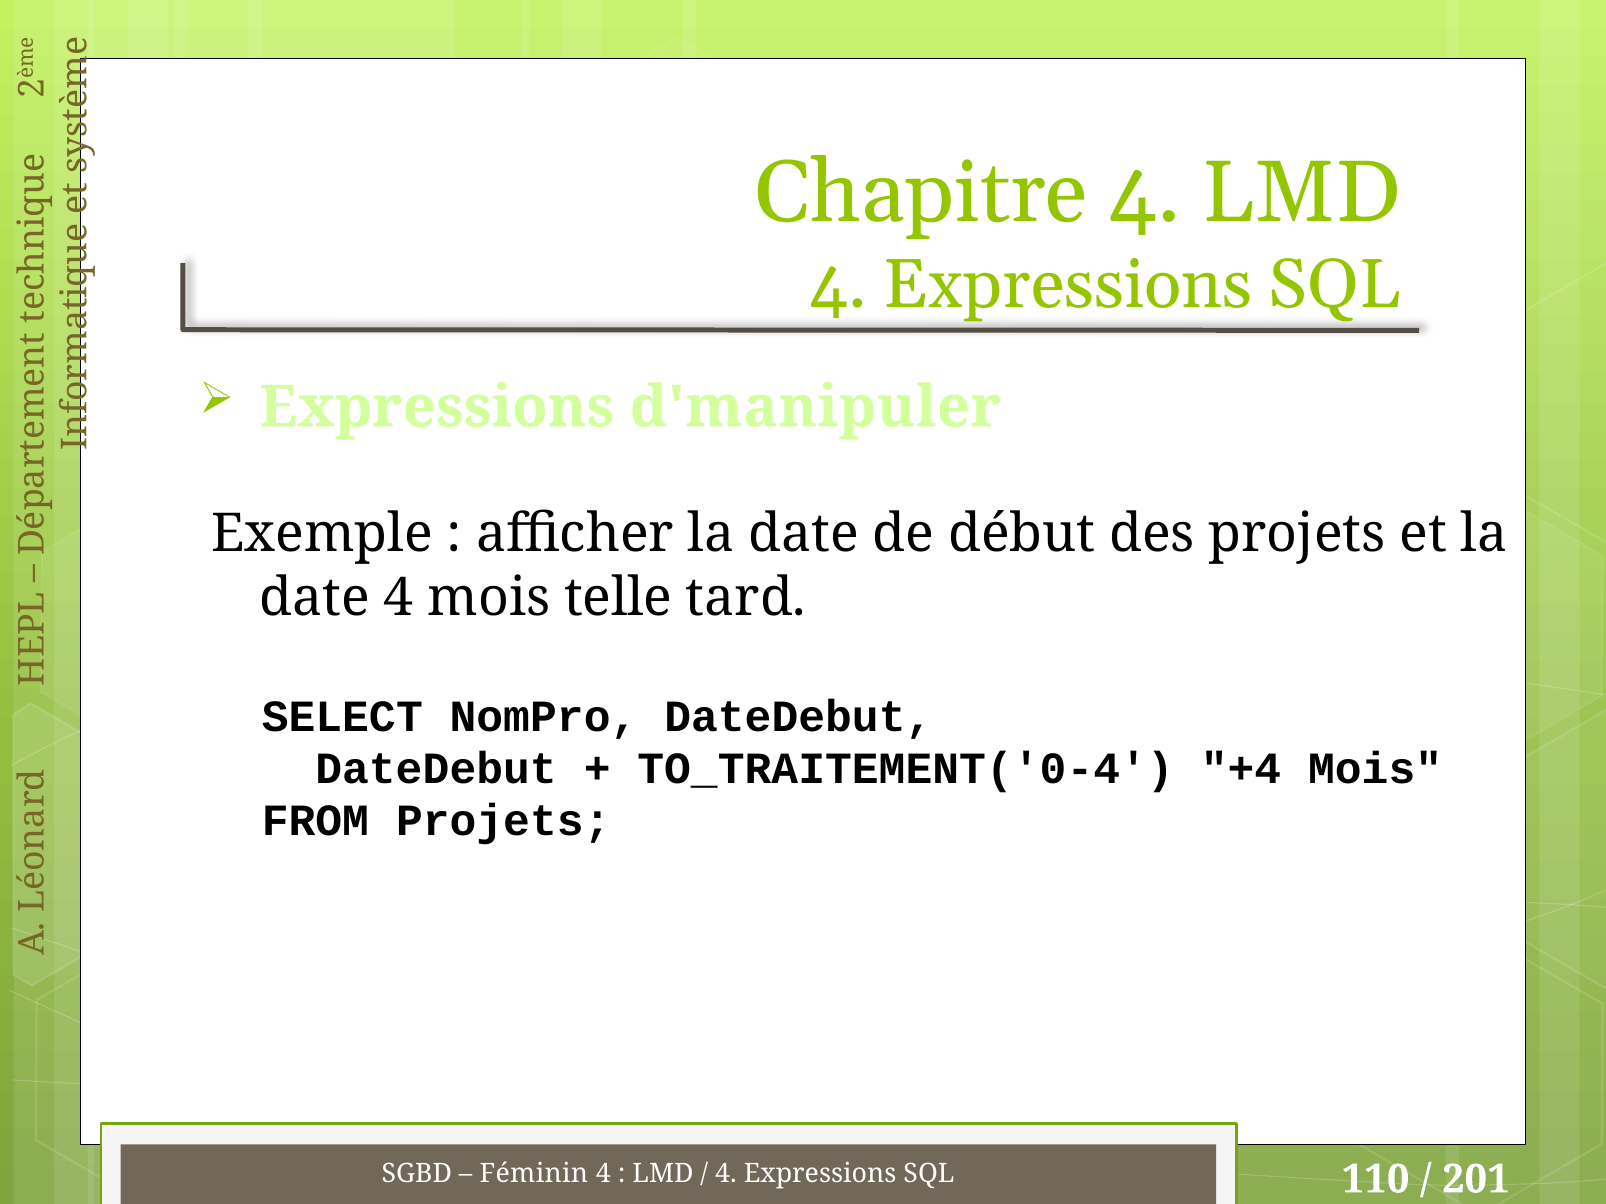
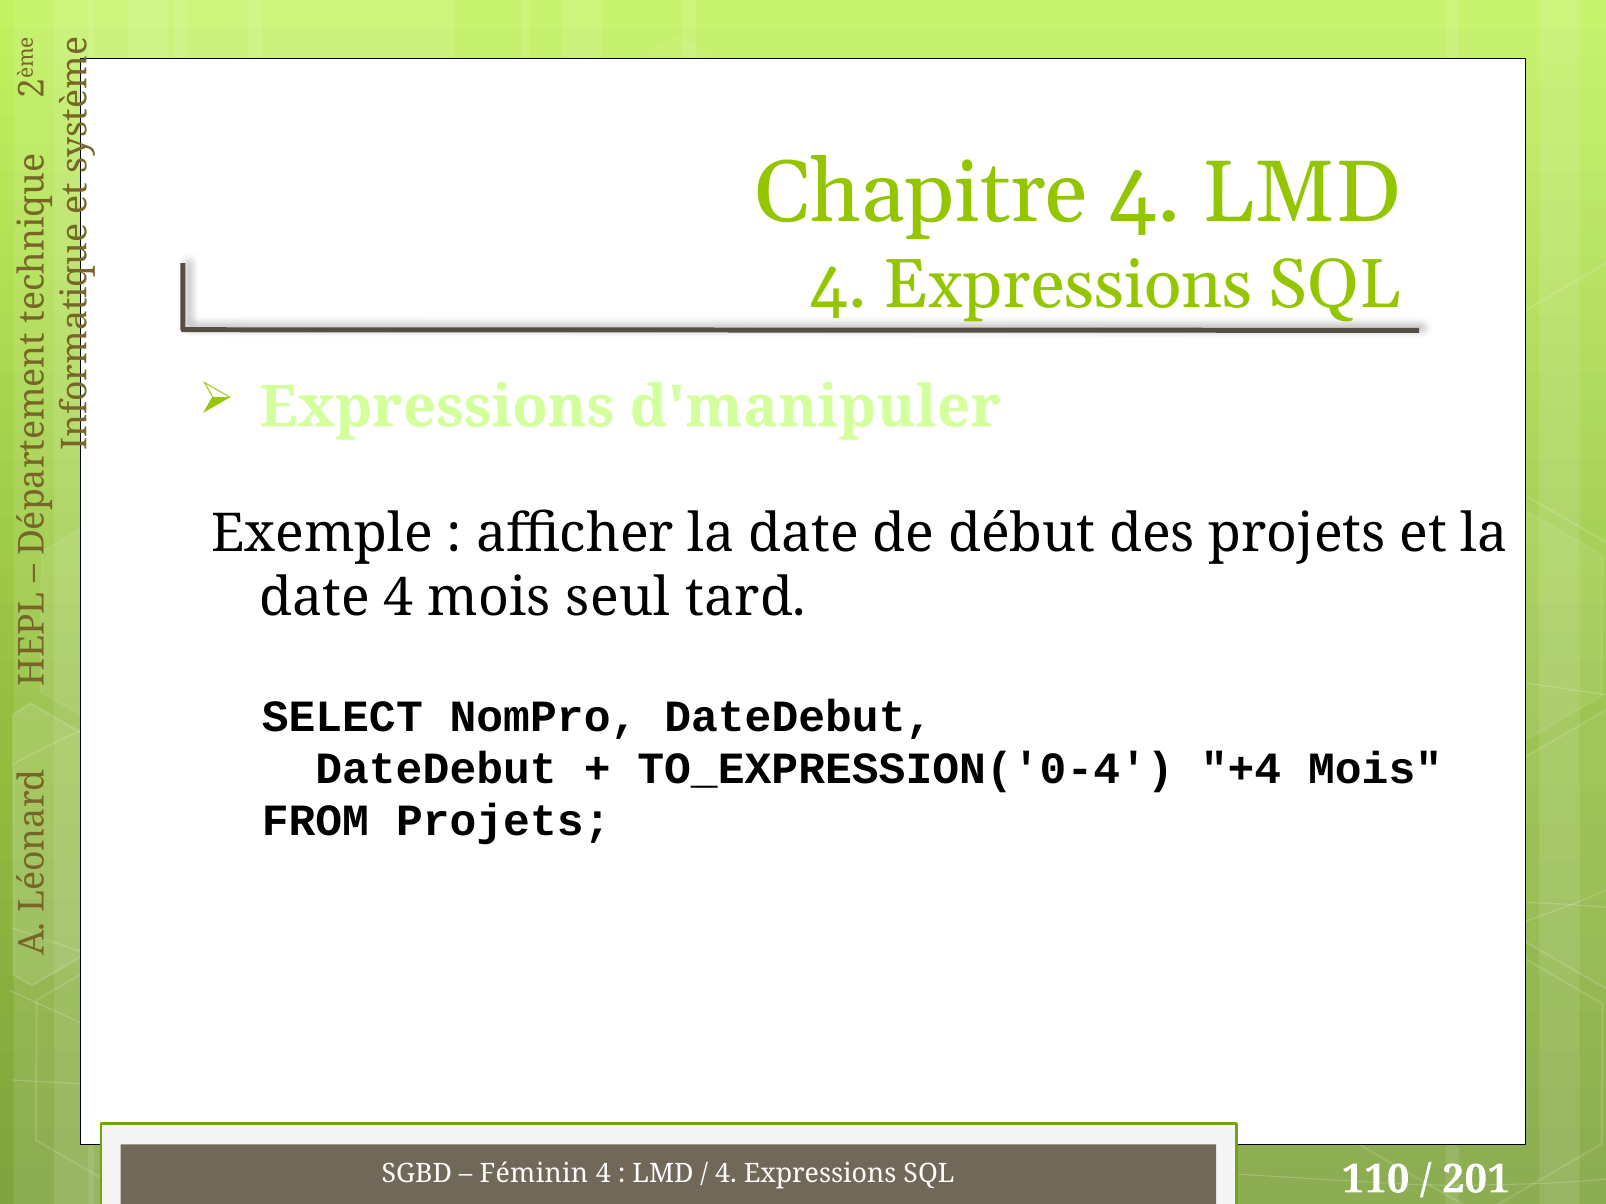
telle: telle -> seul
TO_TRAITEMENT('0-4: TO_TRAITEMENT('0-4 -> TO_EXPRESSION('0-4
